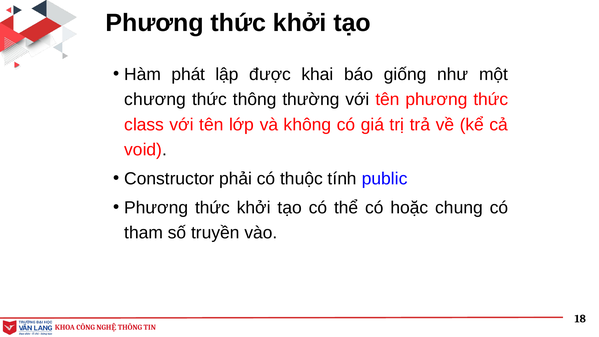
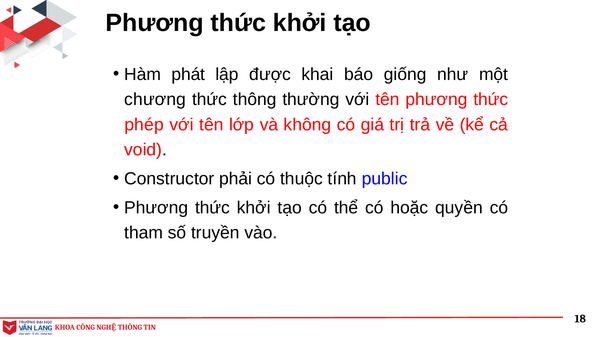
class: class -> phép
chung: chung -> quyền
